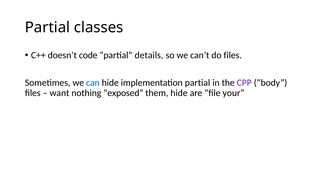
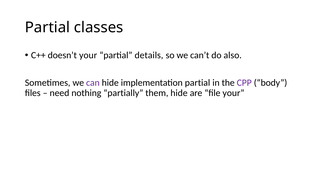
doesn’t code: code -> your
do files: files -> also
can colour: blue -> purple
want: want -> need
exposed: exposed -> partially
